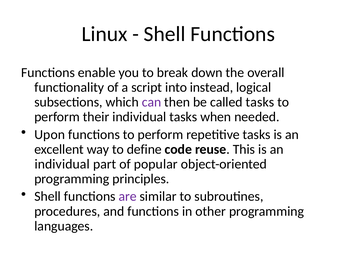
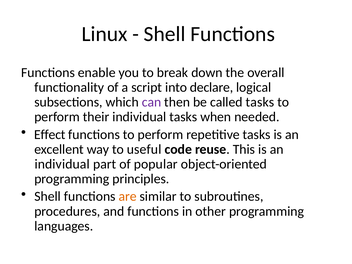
instead: instead -> declare
Upon: Upon -> Effect
define: define -> useful
are colour: purple -> orange
